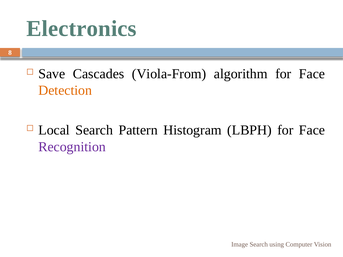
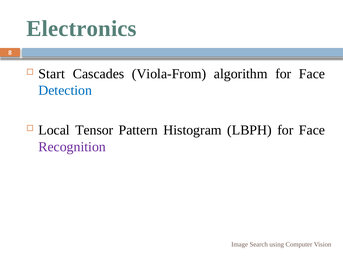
Save: Save -> Start
Detection colour: orange -> blue
Local Search: Search -> Tensor
